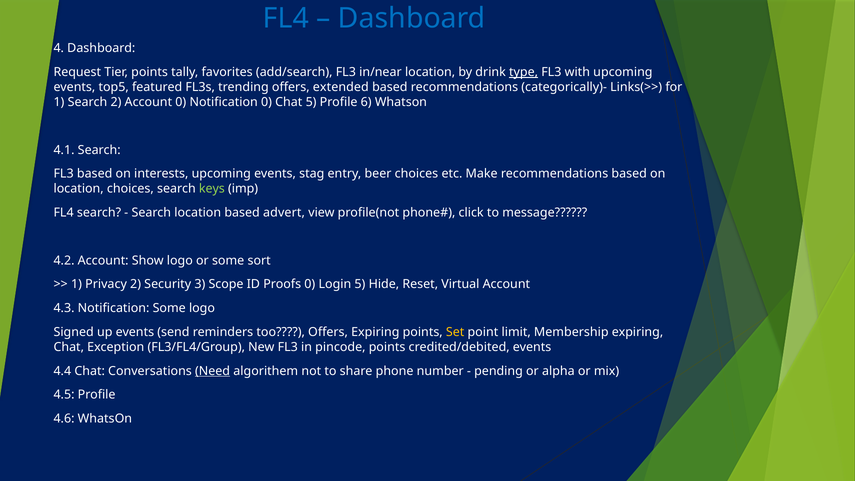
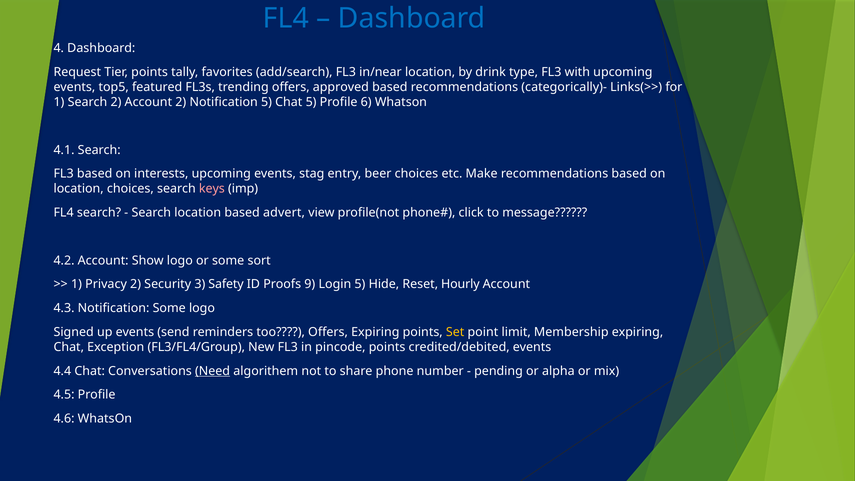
type underline: present -> none
extended: extended -> approved
Account 0: 0 -> 2
Notification 0: 0 -> 5
keys colour: light green -> pink
Scope: Scope -> Safety
Proofs 0: 0 -> 9
Virtual: Virtual -> Hourly
